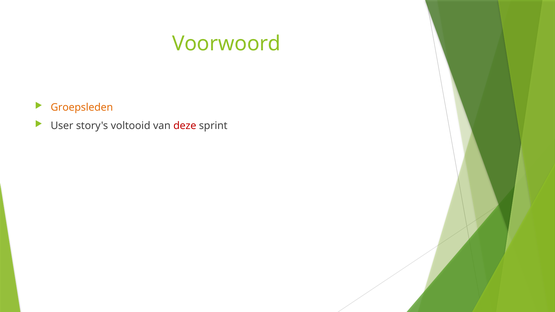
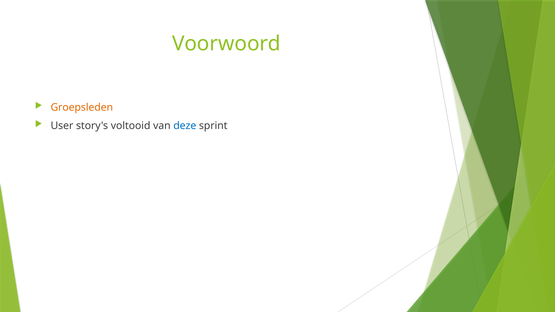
deze colour: red -> blue
